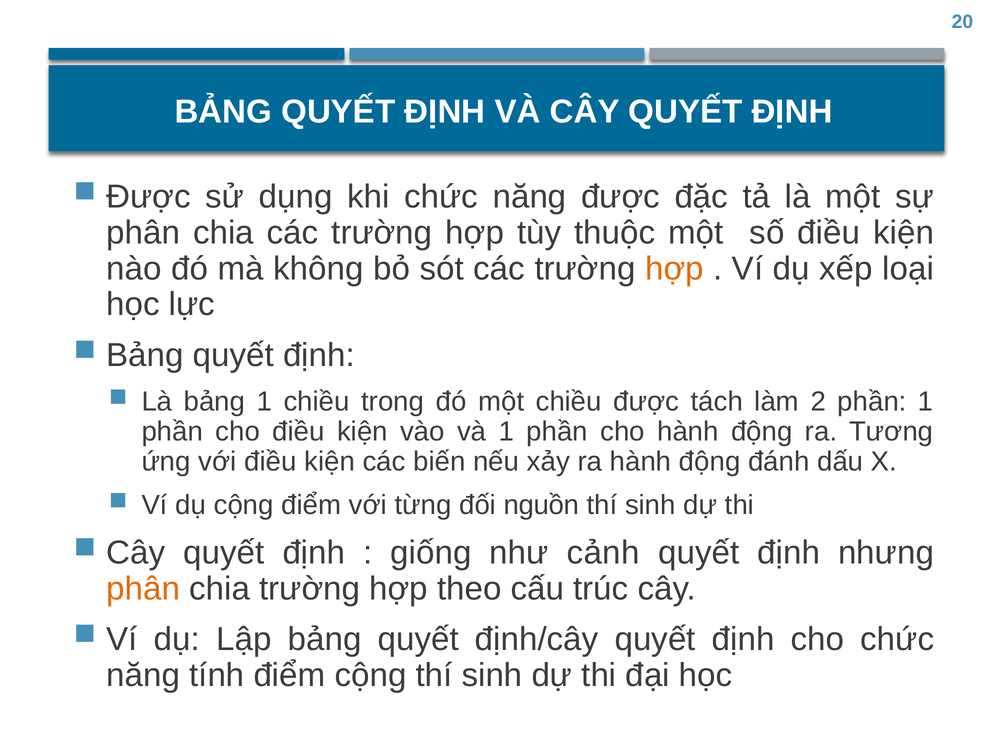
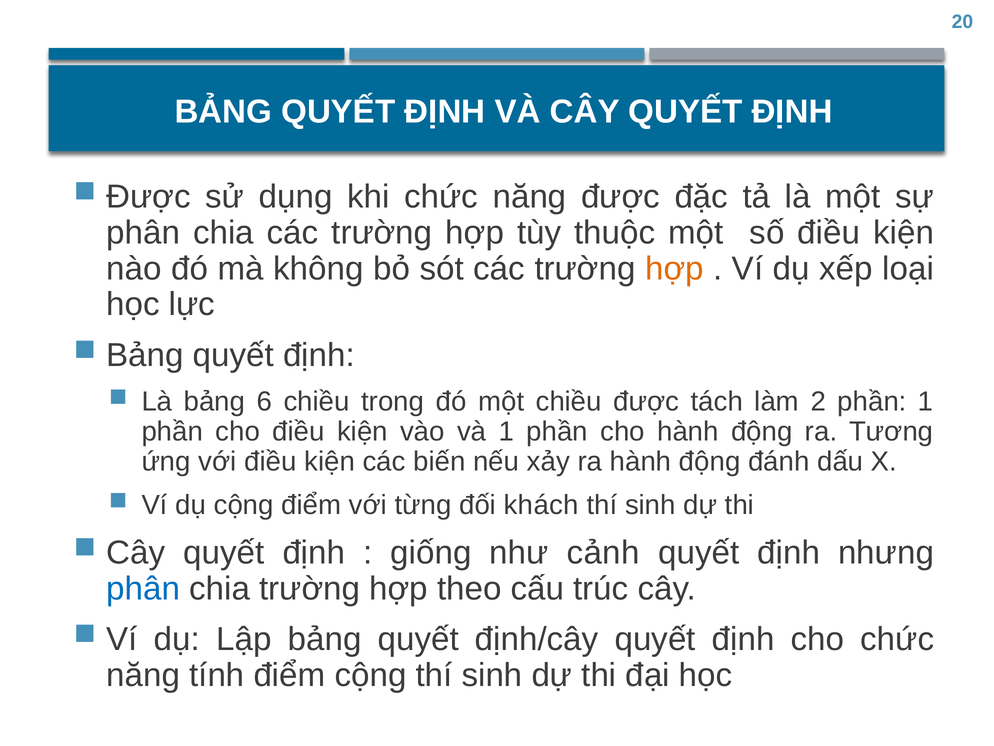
bảng 1: 1 -> 6
nguồn: nguồn -> khách
phân at (143, 588) colour: orange -> blue
